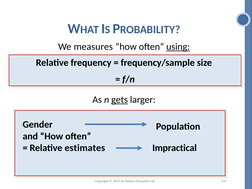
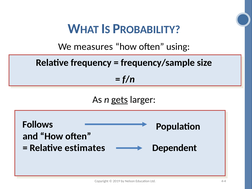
using underline: present -> none
Gender: Gender -> Follows
Impractical: Impractical -> Dependent
